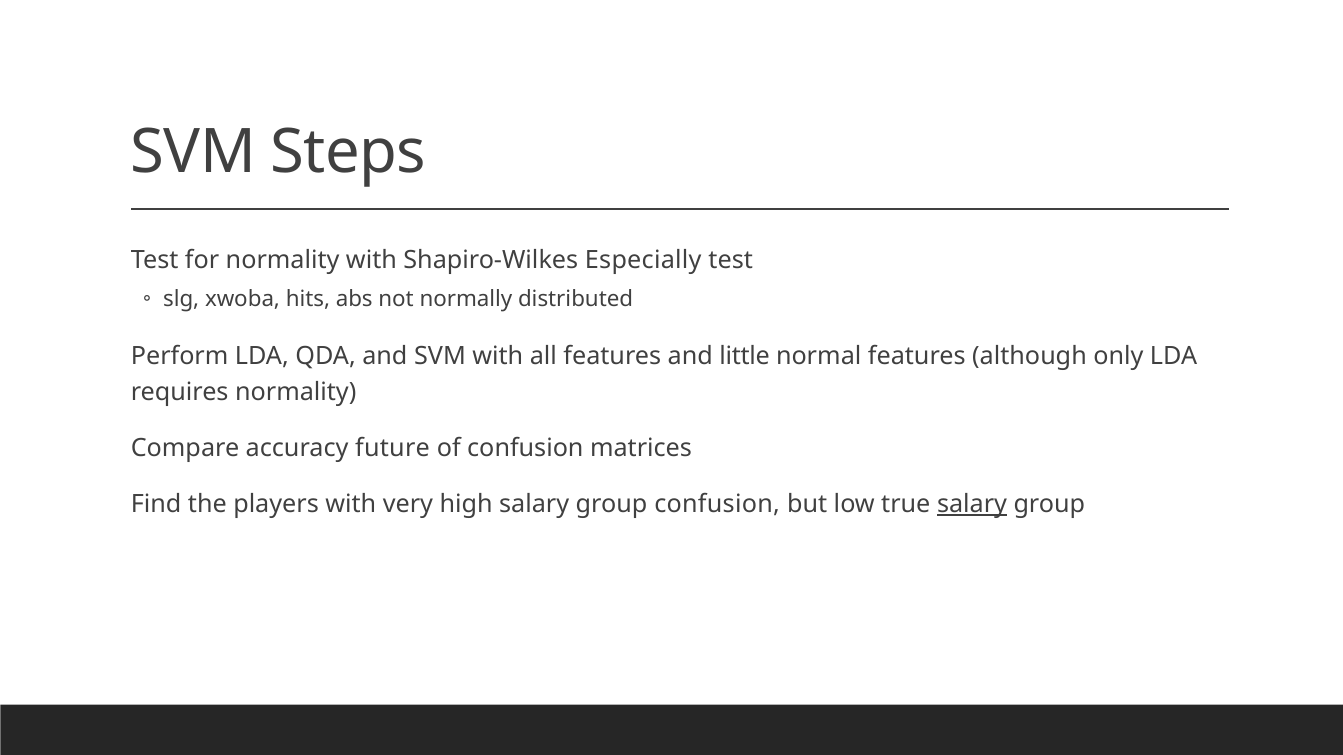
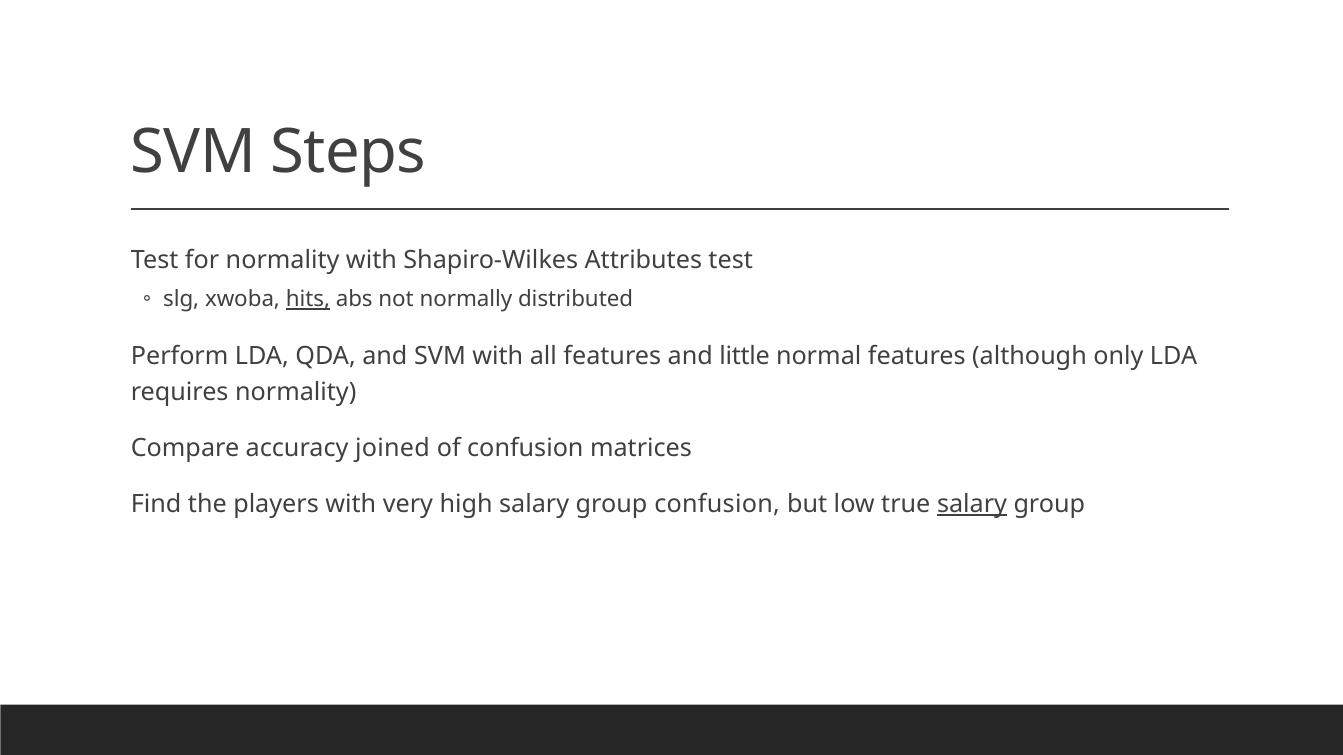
Especially: Especially -> Attributes
hits underline: none -> present
future: future -> joined
